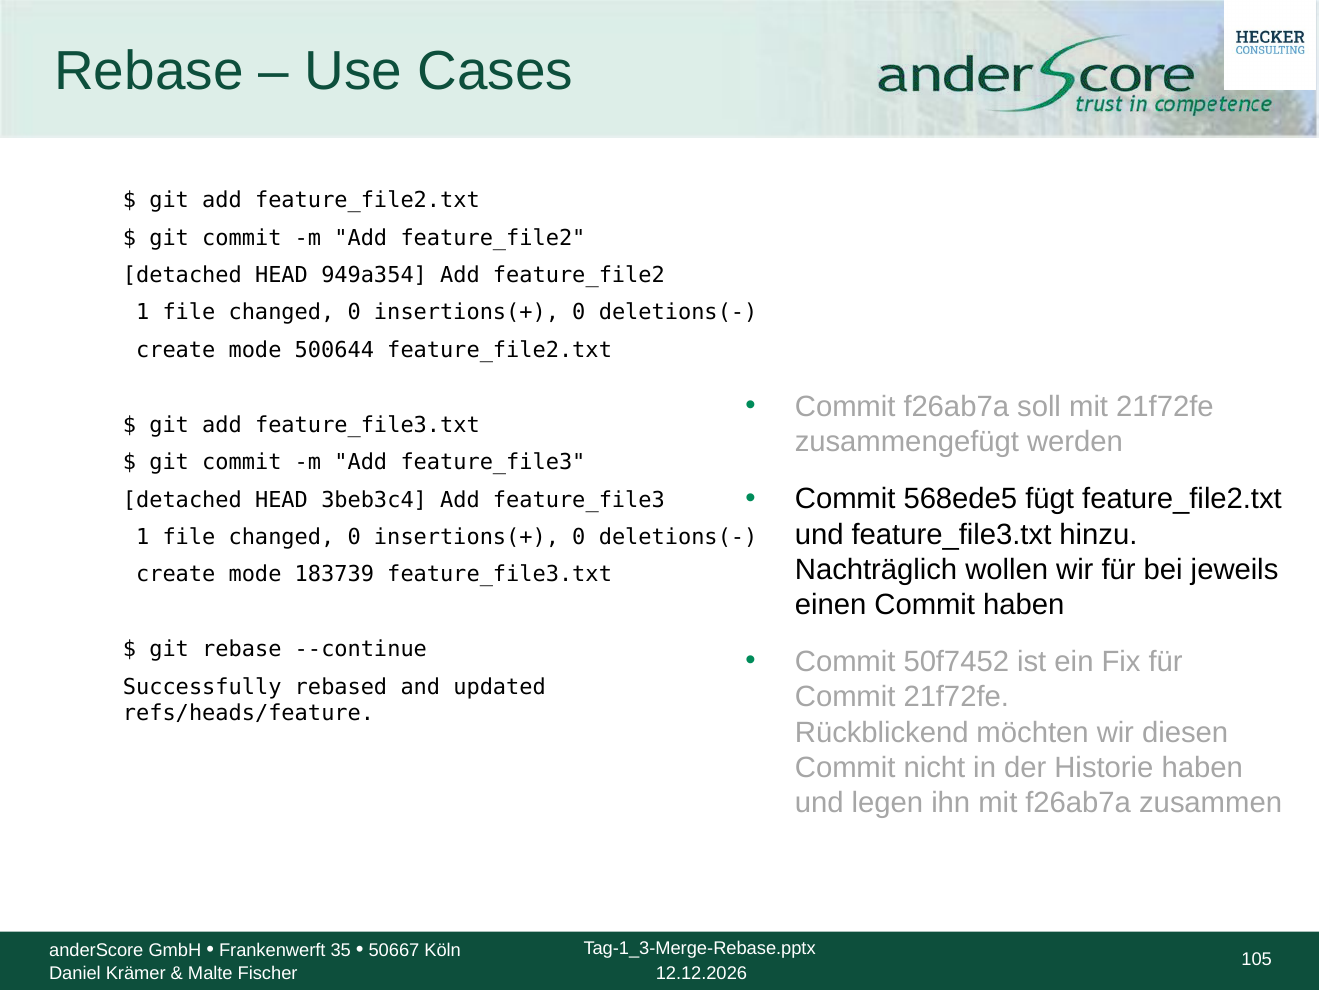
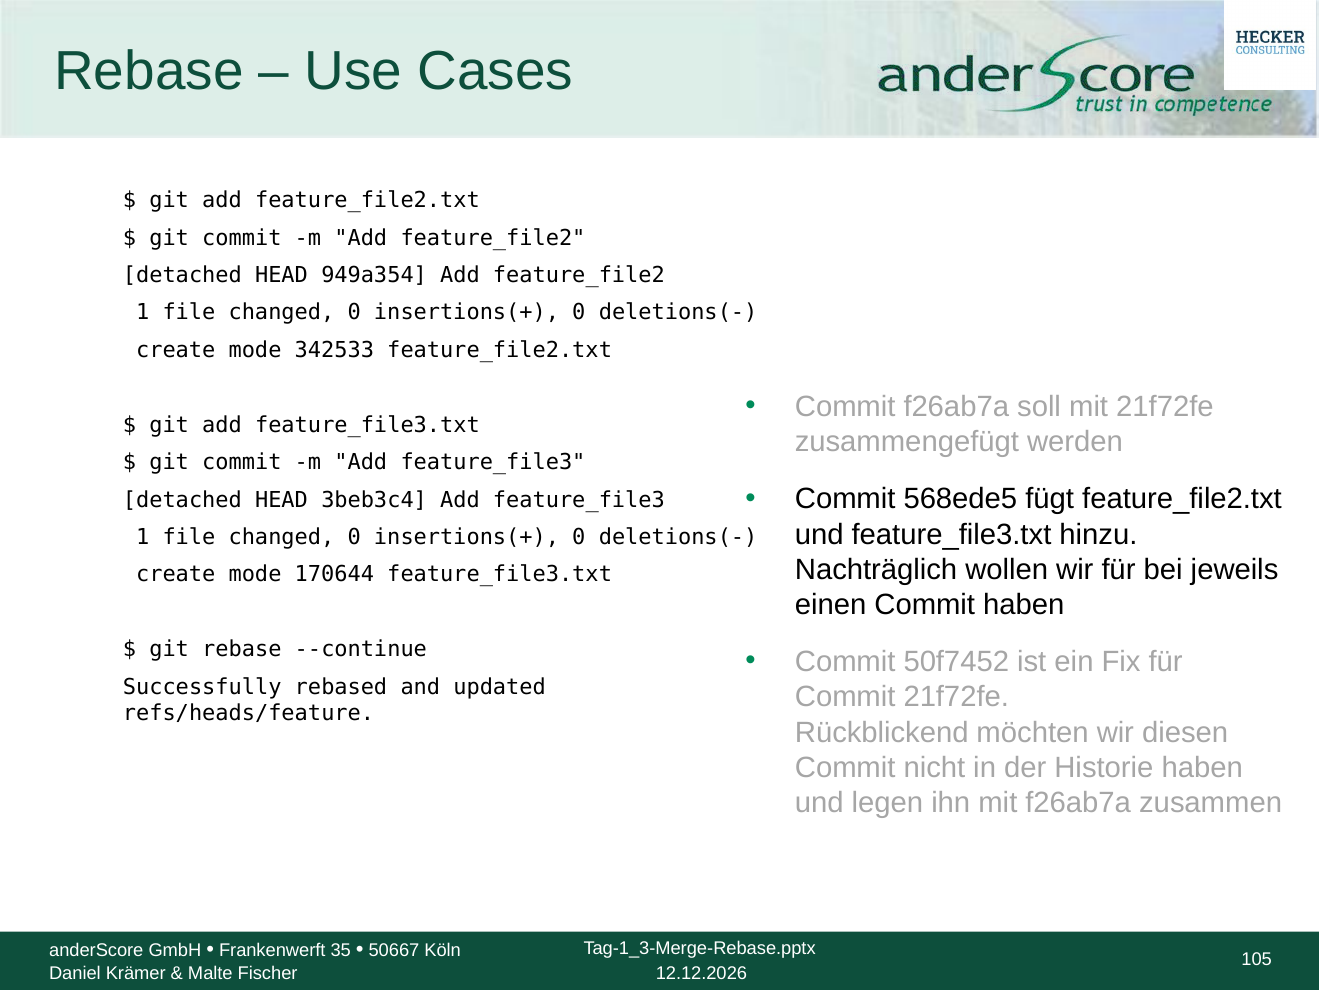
500644: 500644 -> 342533
183739: 183739 -> 170644
